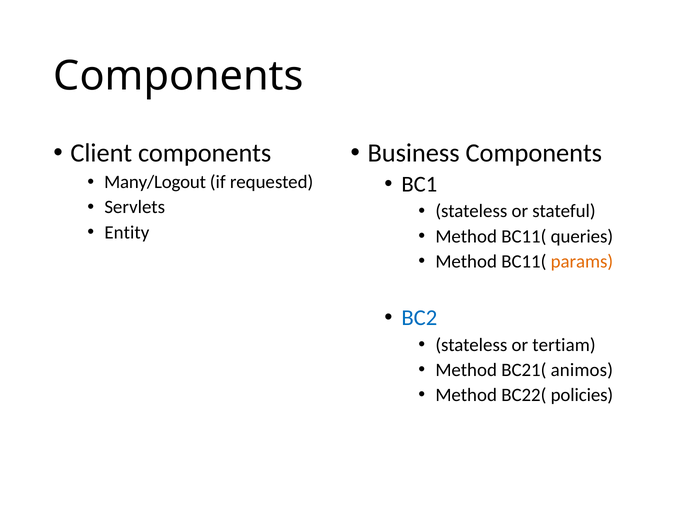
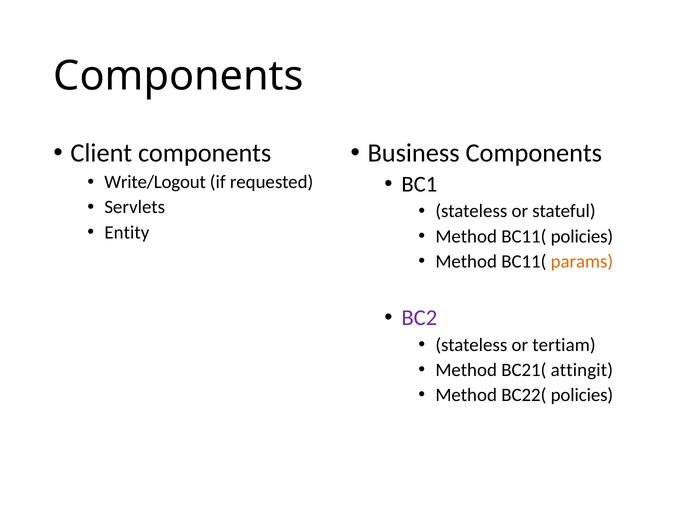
Many/Logout: Many/Logout -> Write/Logout
BC11( queries: queries -> policies
BC2 colour: blue -> purple
animos: animos -> attingit
